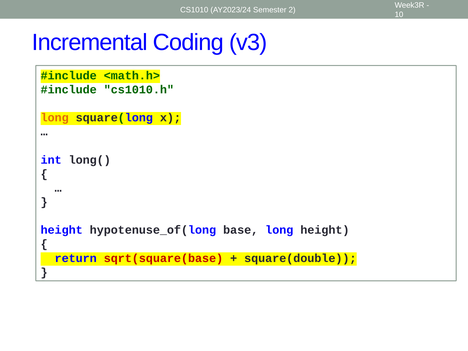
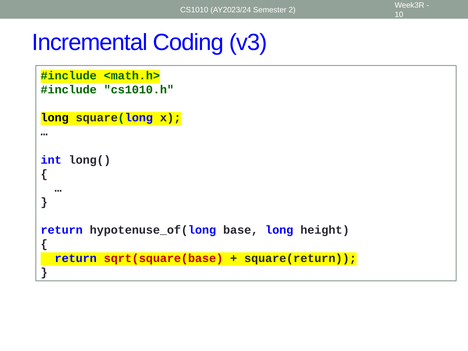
long at (55, 118) colour: orange -> black
height at (62, 230): height -> return
square(double: square(double -> square(return
